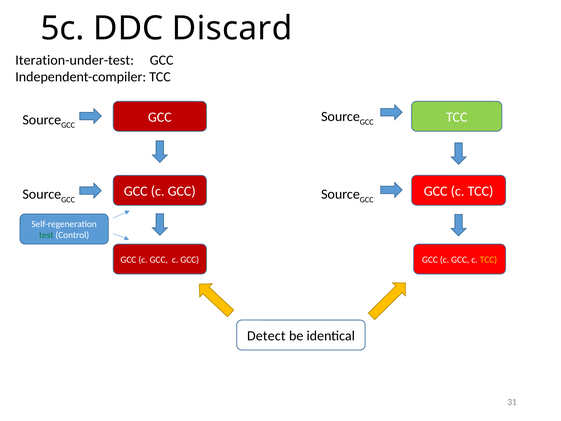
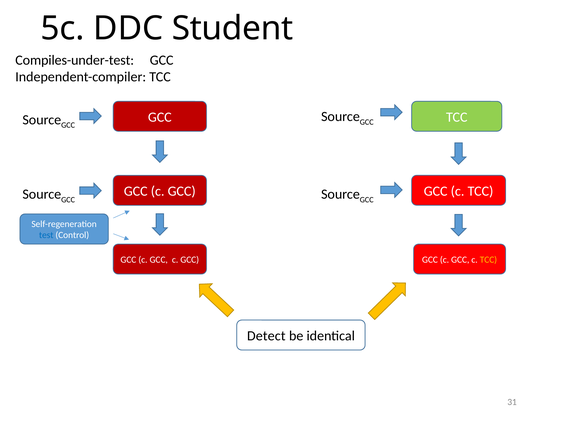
Discard: Discard -> Student
Iteration-under-test: Iteration-under-test -> Compiles-under-test
test colour: green -> blue
